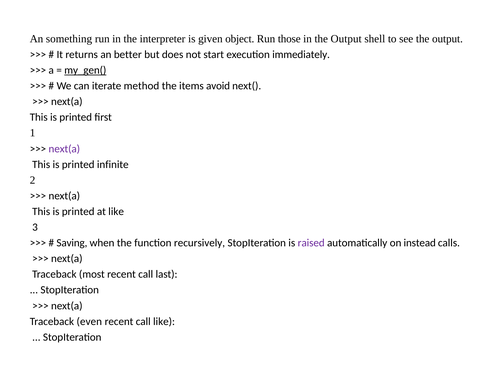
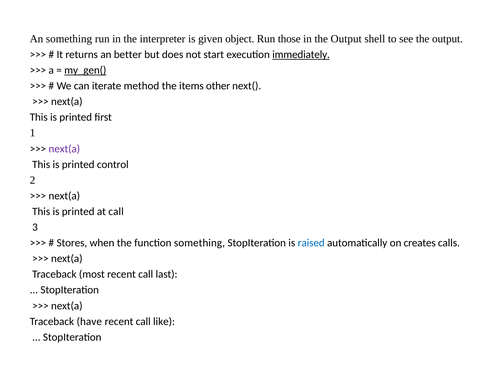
immediately underline: none -> present
avoid: avoid -> other
infinite: infinite -> control
at like: like -> call
Saving: Saving -> Stores
function recursively: recursively -> something
raised colour: purple -> blue
instead: instead -> creates
even: even -> have
